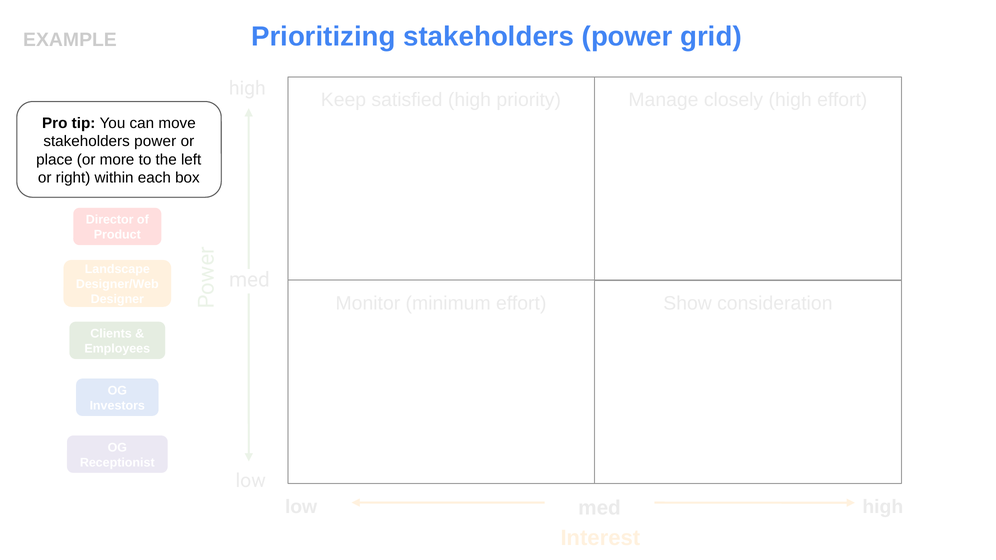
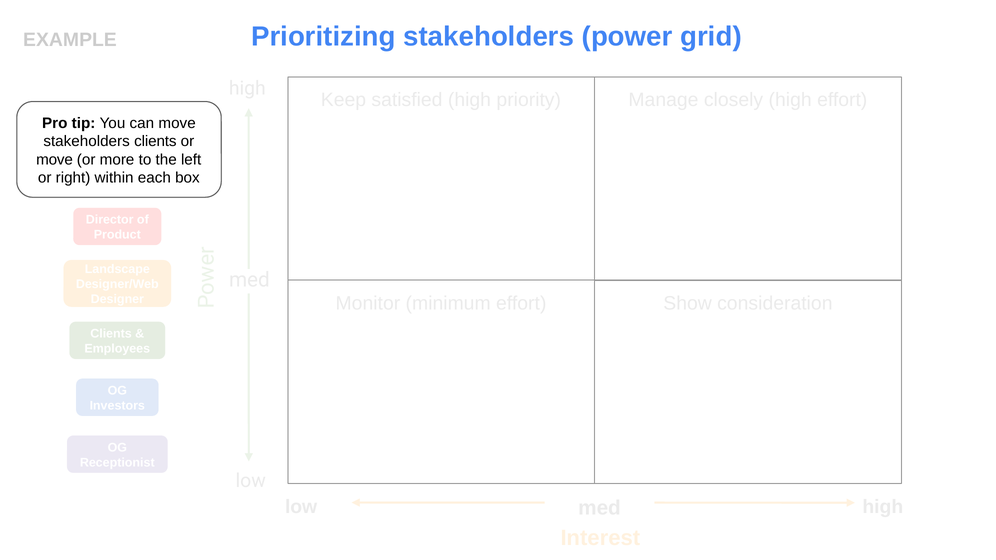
power at (155, 141): power -> clients
place at (54, 160): place -> move
